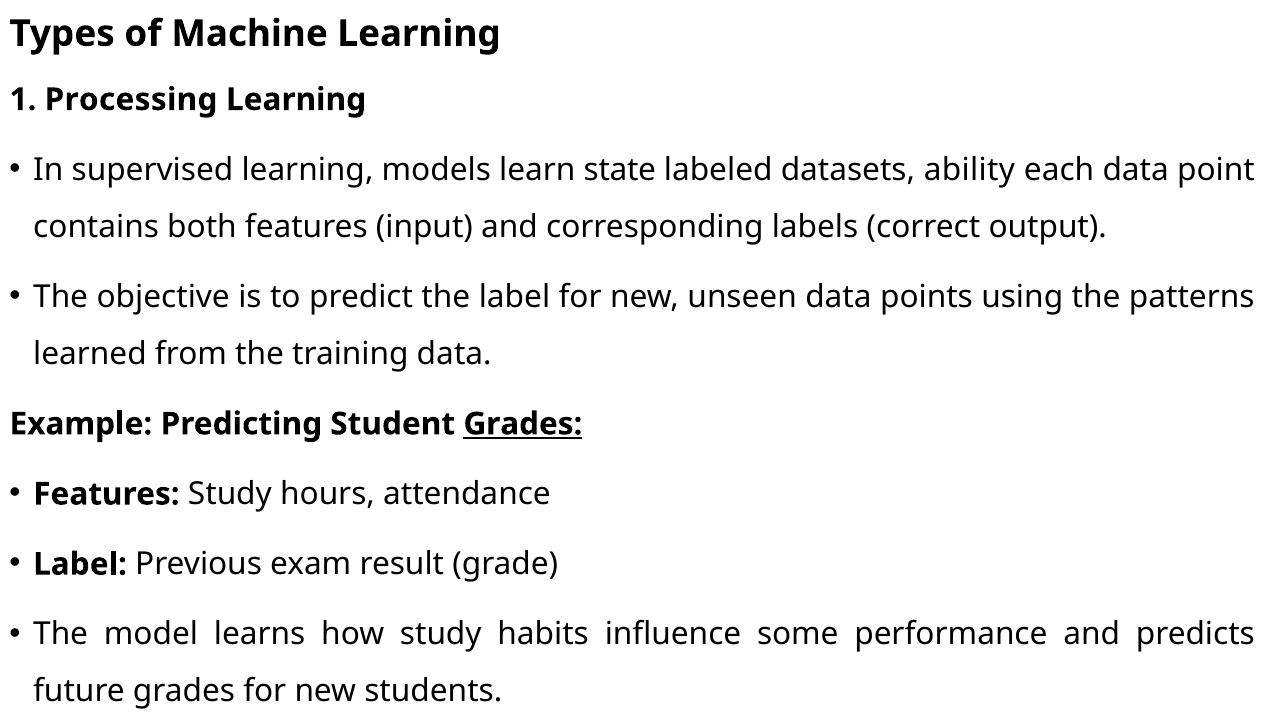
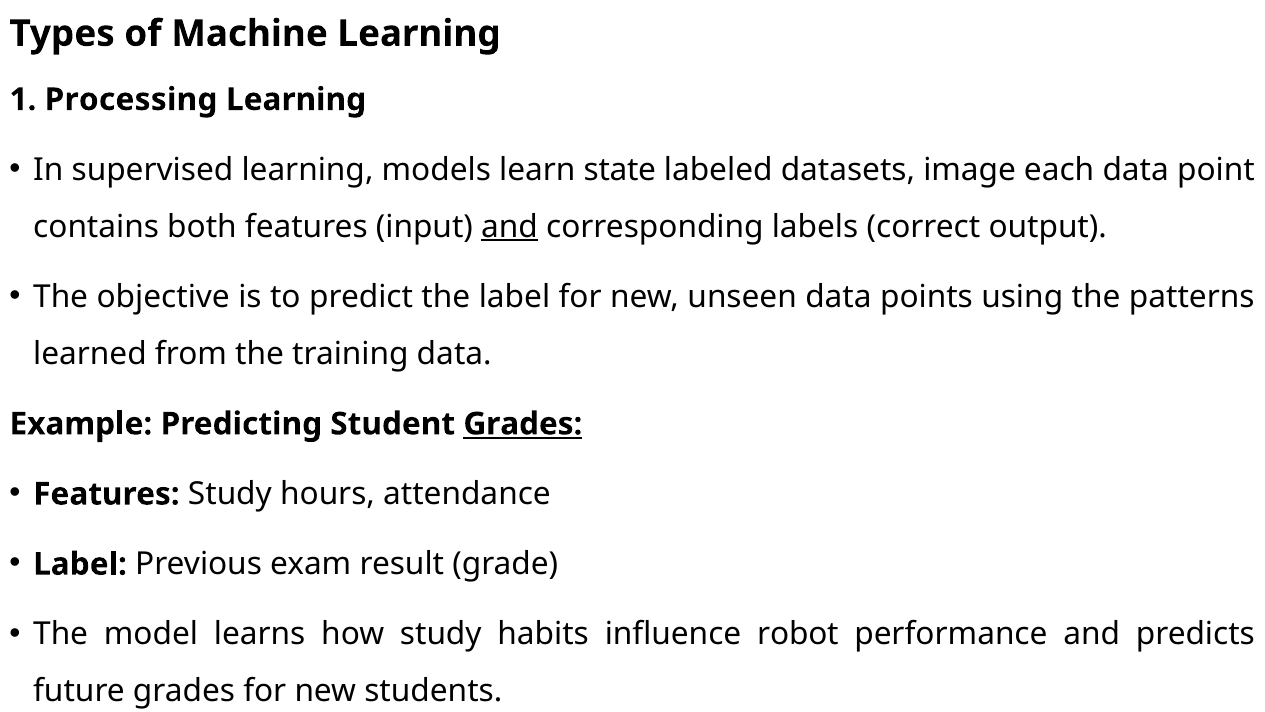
ability: ability -> image
and at (510, 227) underline: none -> present
some: some -> robot
